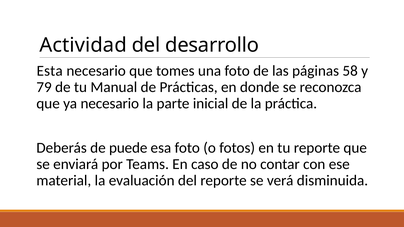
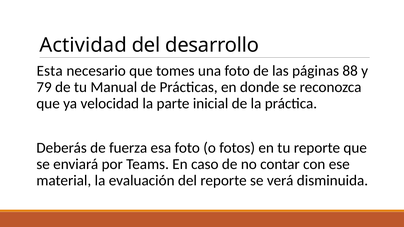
58: 58 -> 88
ya necesario: necesario -> velocidad
puede: puede -> fuerza
